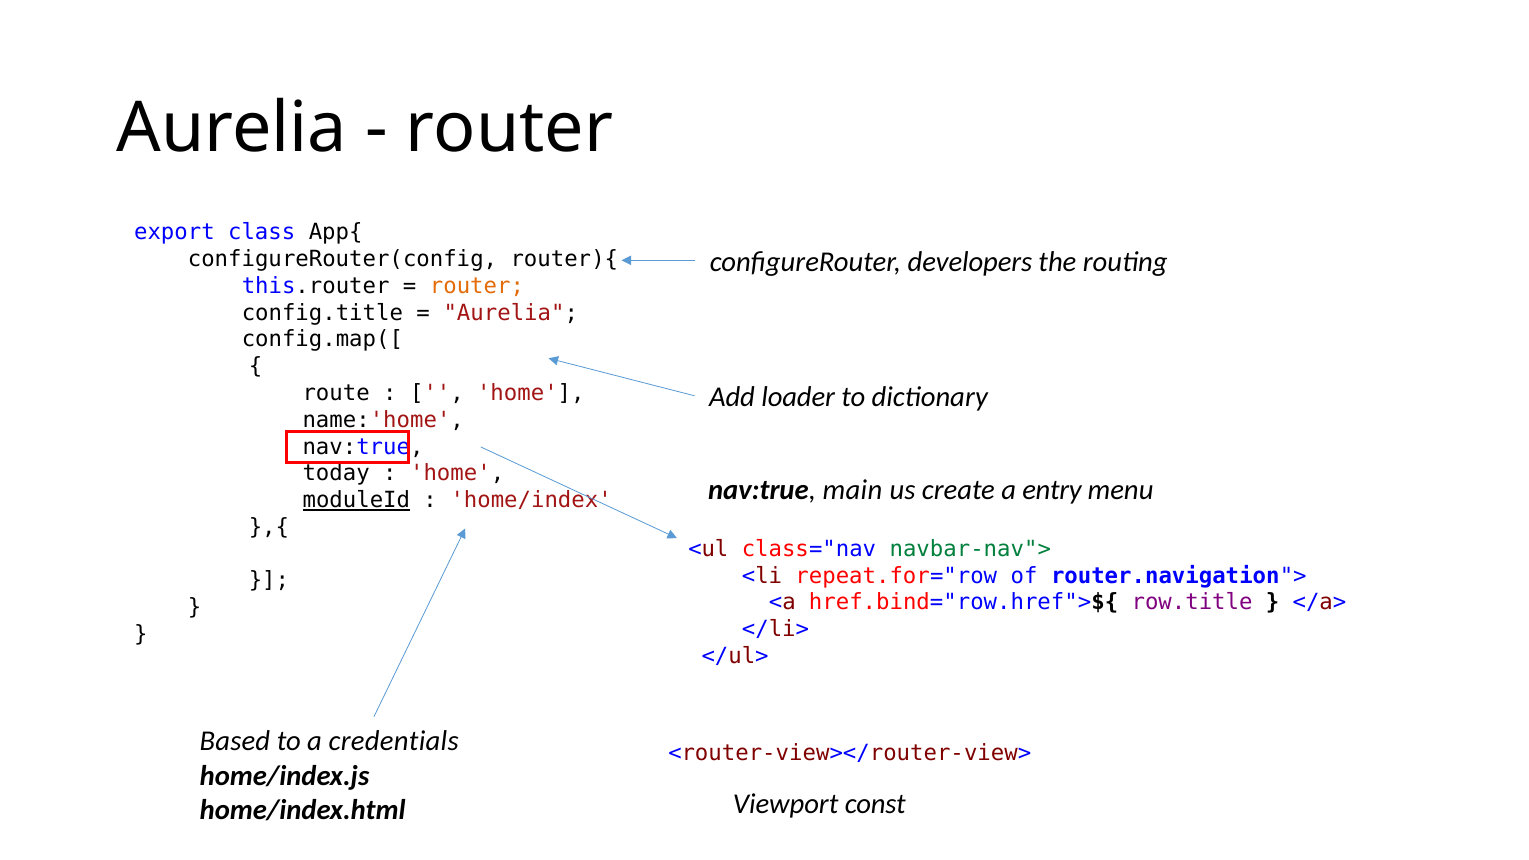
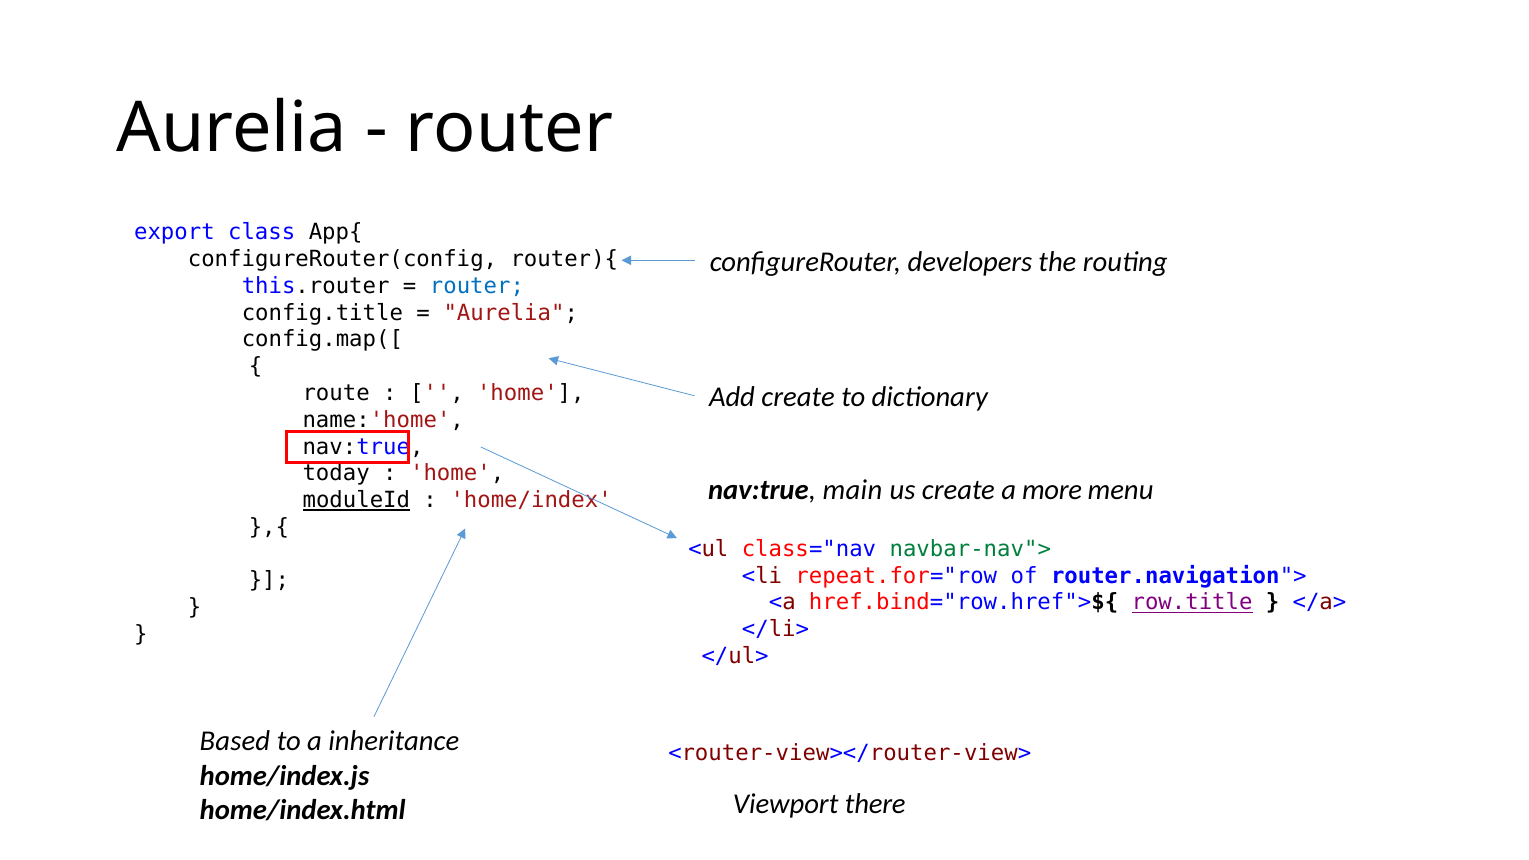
router at (477, 286) colour: orange -> blue
Add loader: loader -> create
entry: entry -> more
row.title underline: none -> present
credentials: credentials -> inheritance
const: const -> there
